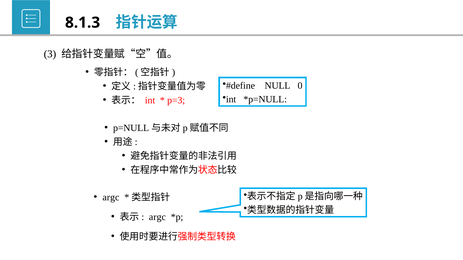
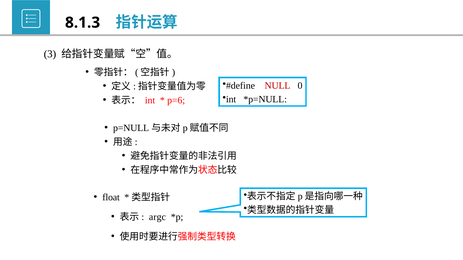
NULL colour: black -> red
p=3: p=3 -> p=6
argc at (111, 198): argc -> float
